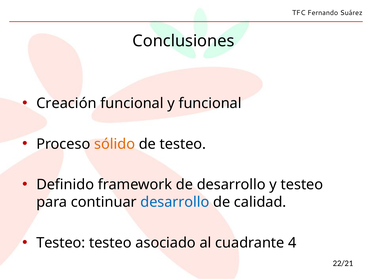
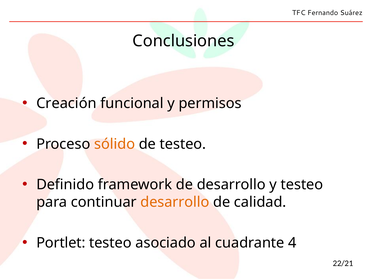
y funcional: funcional -> permisos
desarrollo at (175, 202) colour: blue -> orange
Testeo at (61, 243): Testeo -> Portlet
